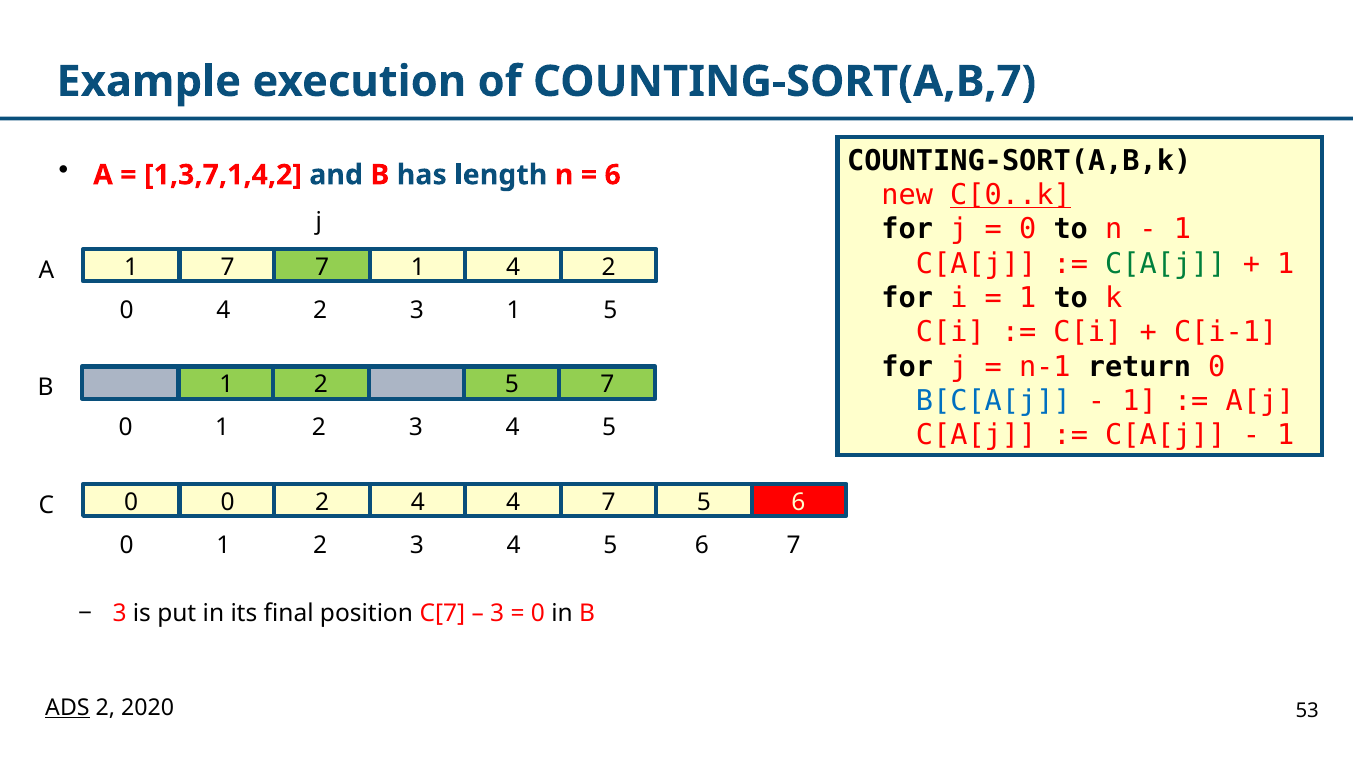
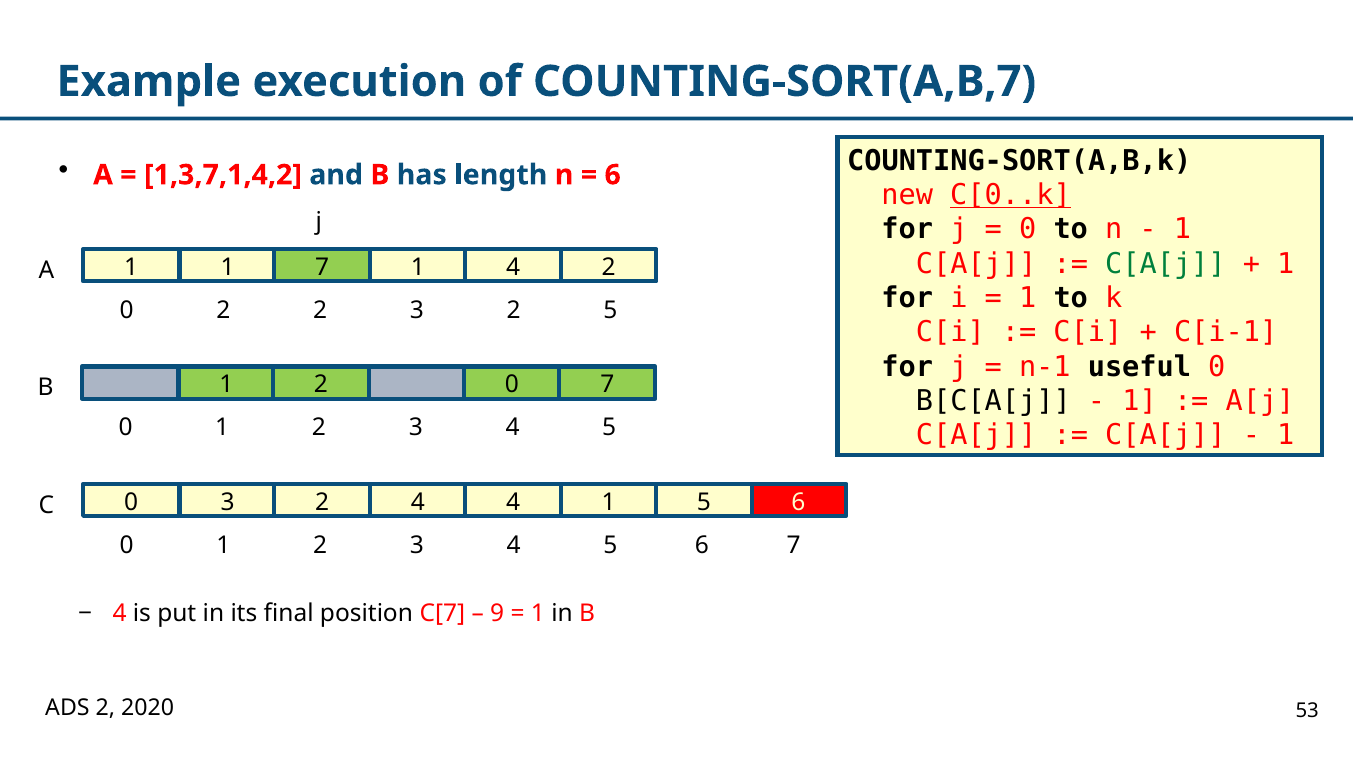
7 at (228, 267): 7 -> 1
4 at (223, 311): 4 -> 2
3 1: 1 -> 2
return: return -> useful
1 5: 5 -> 0
B[C[A[j colour: blue -> black
0 0: 0 -> 3
4 7: 7 -> 1
3 at (120, 614): 3 -> 4
3 at (497, 614): 3 -> 9
0 at (538, 614): 0 -> 1
ADS underline: present -> none
